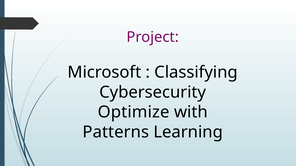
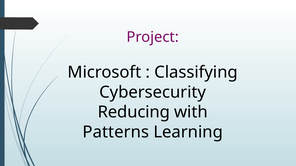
Optimize: Optimize -> Reducing
